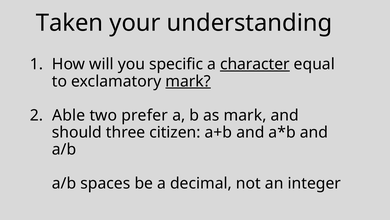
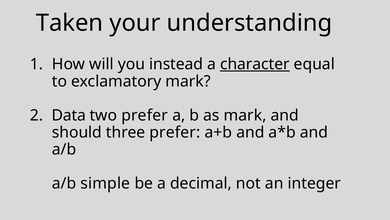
specific: specific -> instead
mark at (188, 81) underline: present -> none
Able: Able -> Data
three citizen: citizen -> prefer
spaces: spaces -> simple
